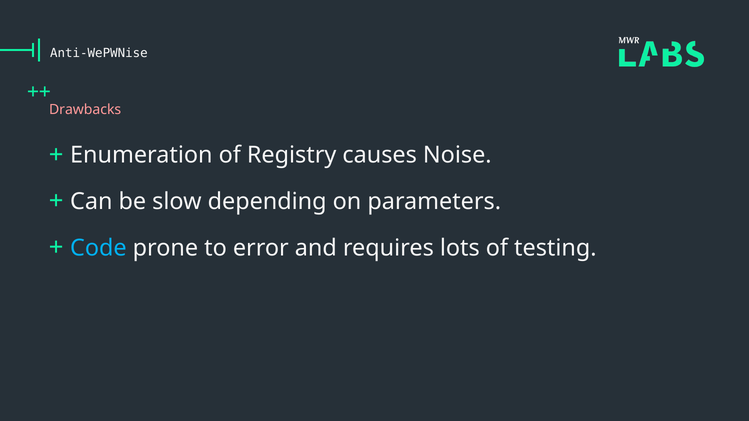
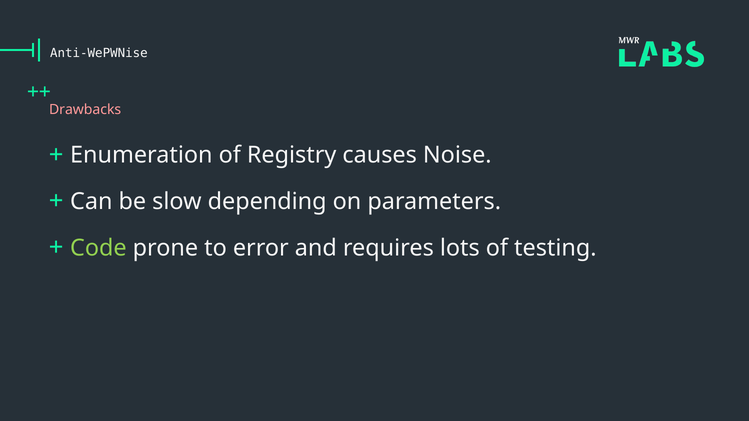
Code colour: light blue -> light green
